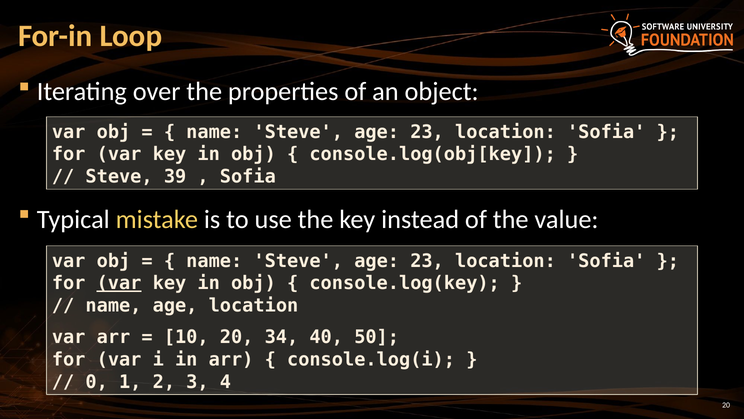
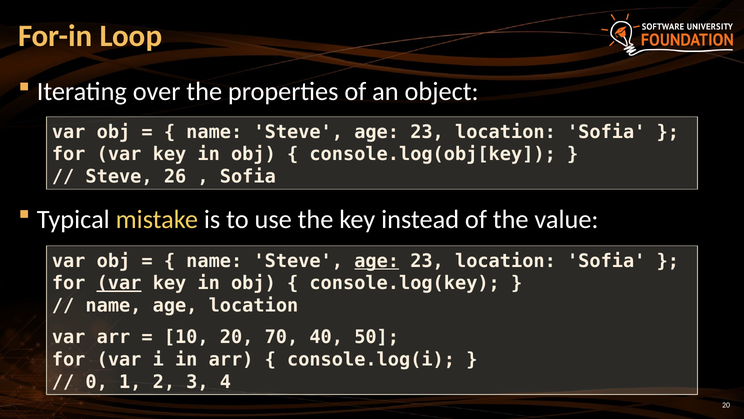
39: 39 -> 26
age at (377, 261) underline: none -> present
34: 34 -> 70
